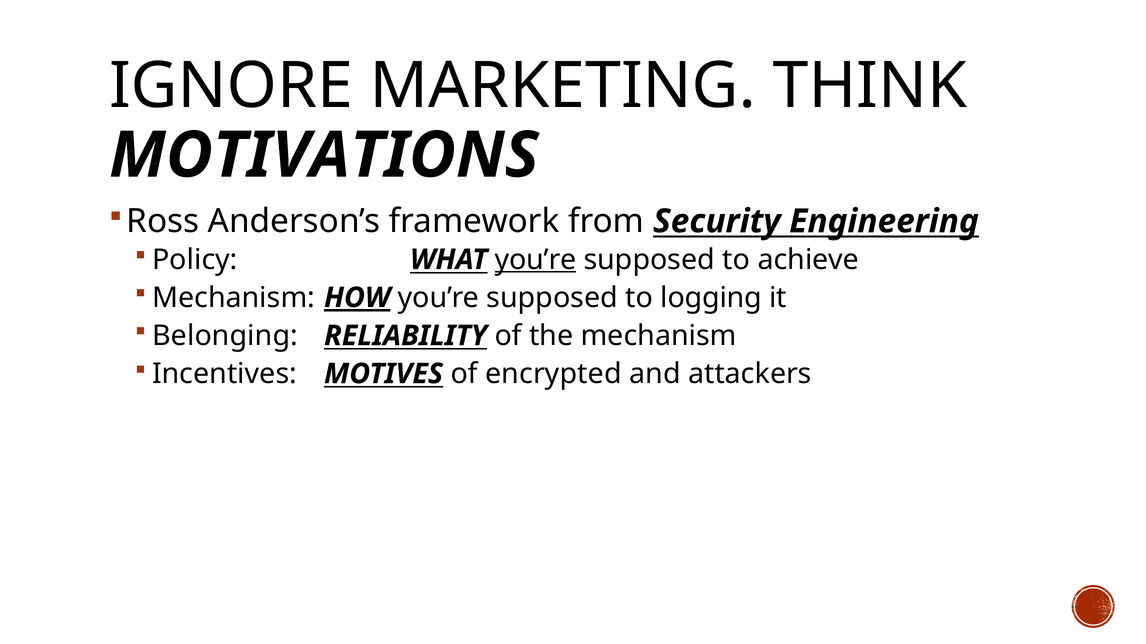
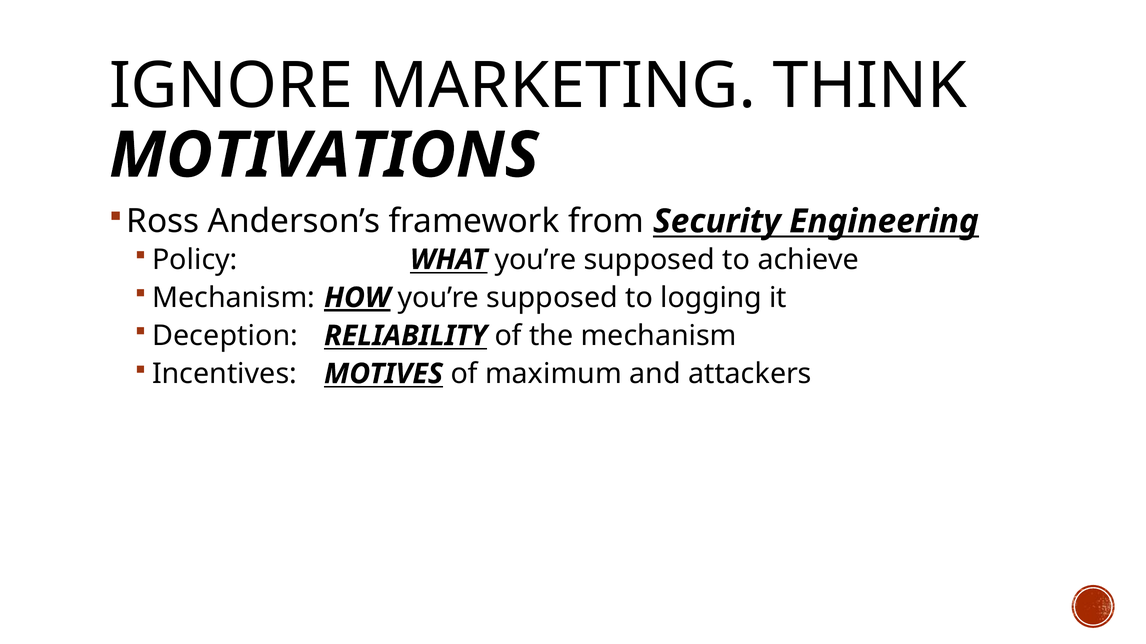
you’re at (536, 260) underline: present -> none
Belonging: Belonging -> Deception
encrypted: encrypted -> maximum
